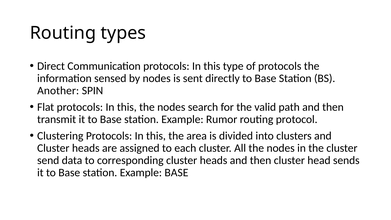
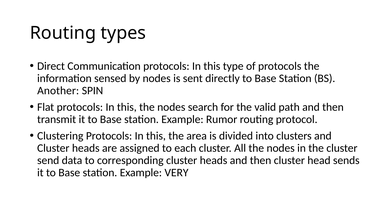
Example BASE: BASE -> VERY
